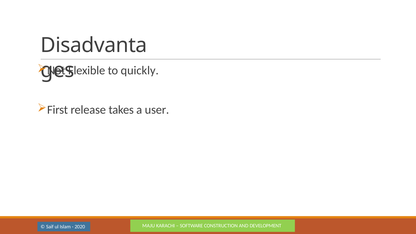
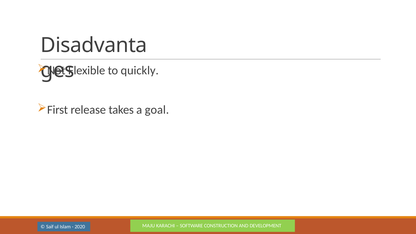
user: user -> goal
